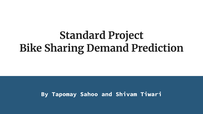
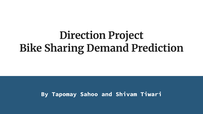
Standard: Standard -> Direction
